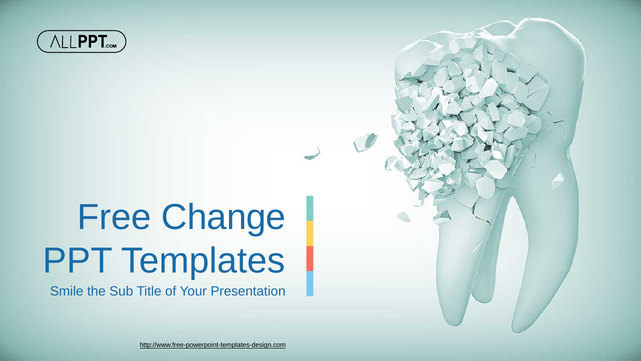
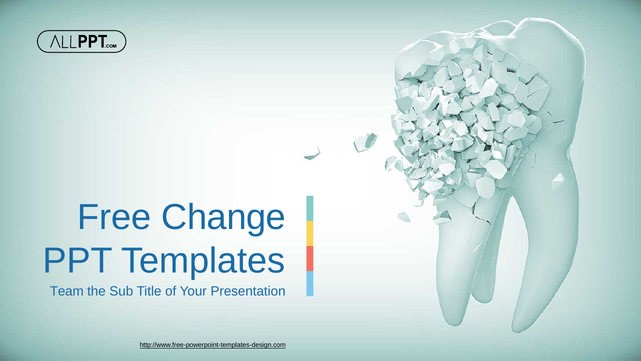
Smile: Smile -> Team
